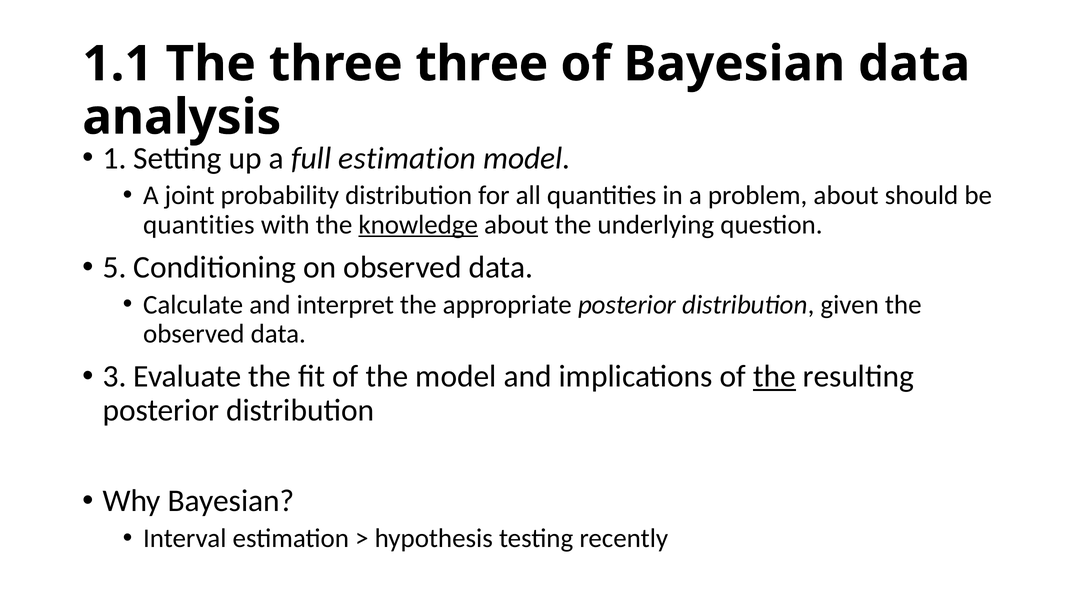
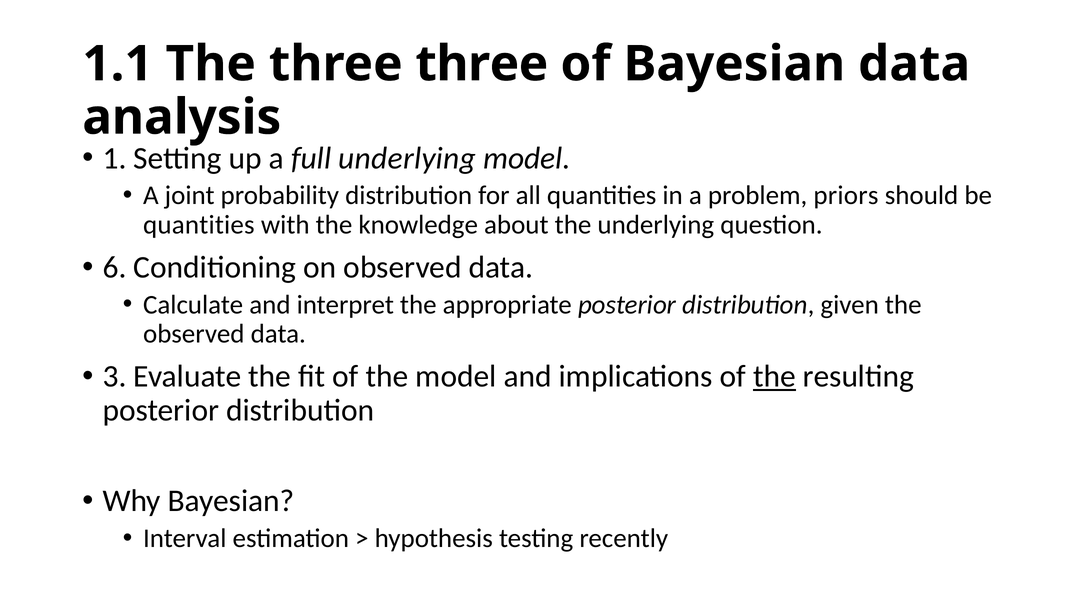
full estimation: estimation -> underlying
problem about: about -> priors
knowledge underline: present -> none
5: 5 -> 6
